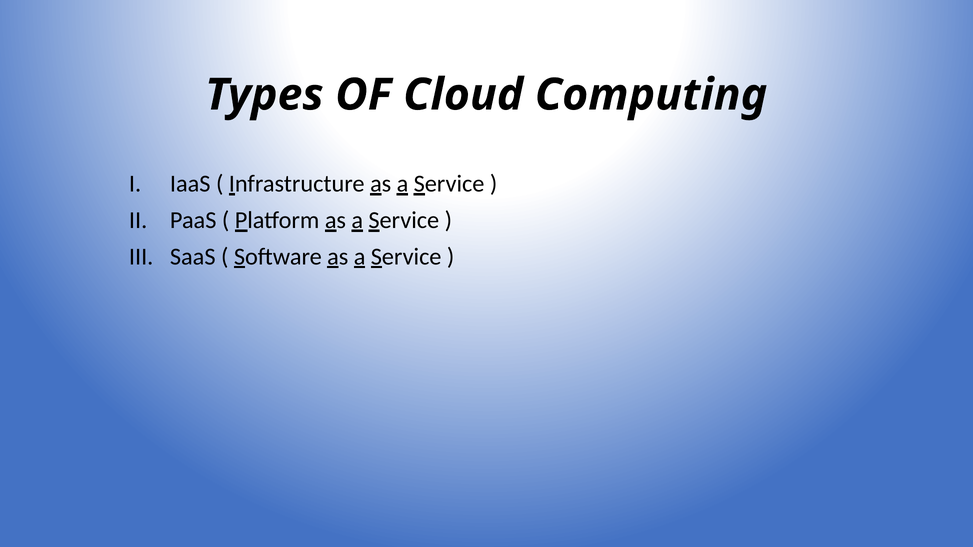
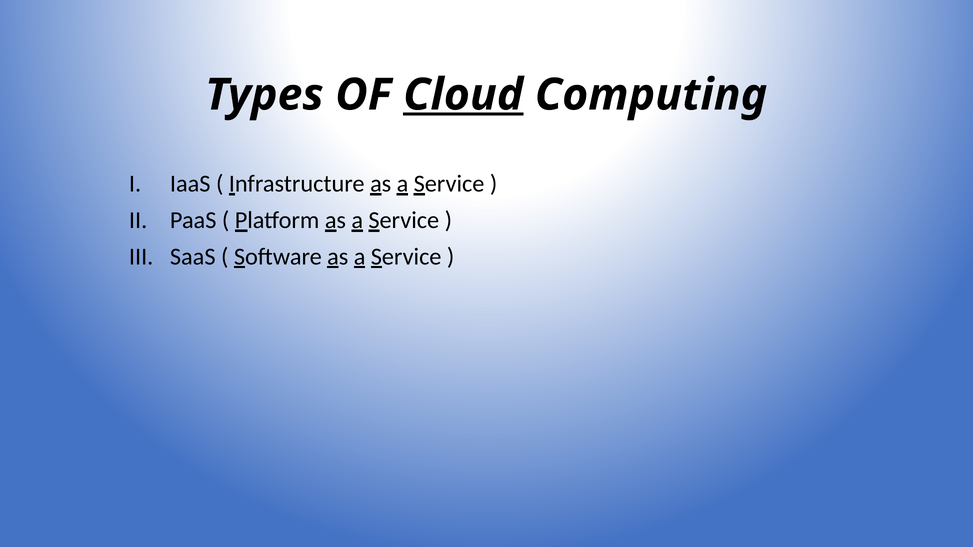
Cloud underline: none -> present
